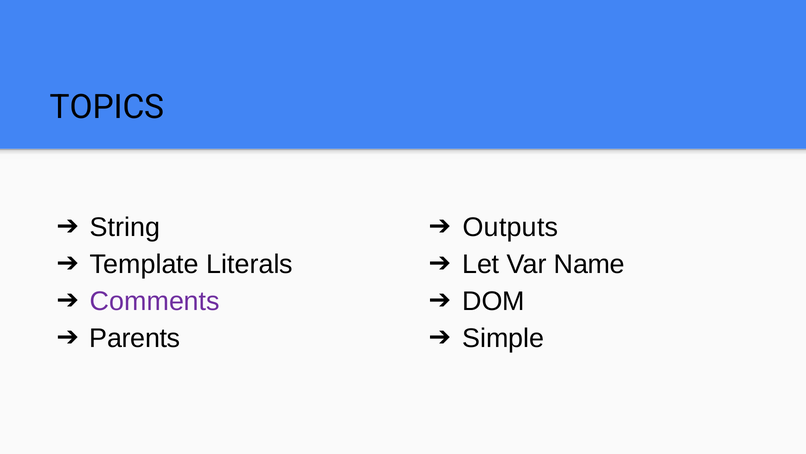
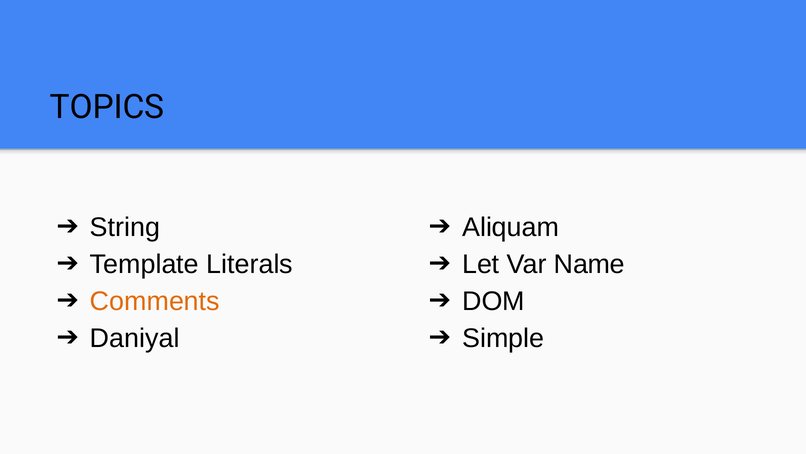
Outputs: Outputs -> Aliquam
Comments colour: purple -> orange
Parents: Parents -> Daniyal
